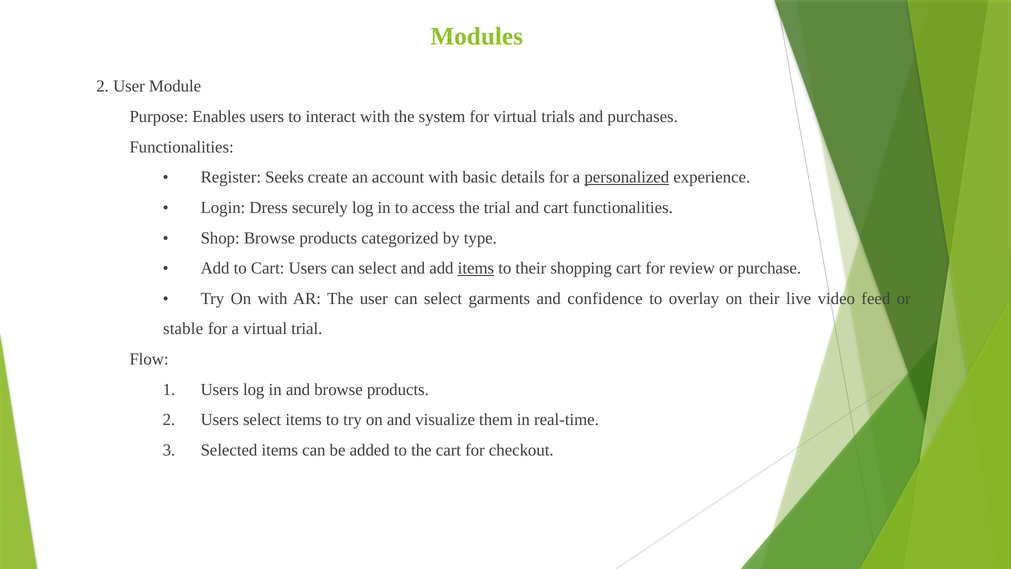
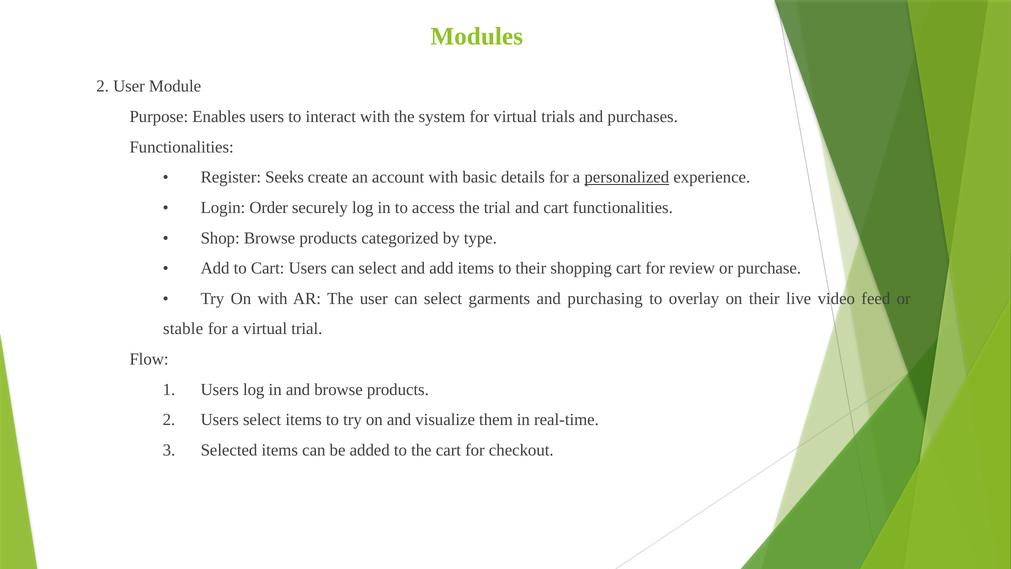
Dress: Dress -> Order
items at (476, 268) underline: present -> none
confidence: confidence -> purchasing
